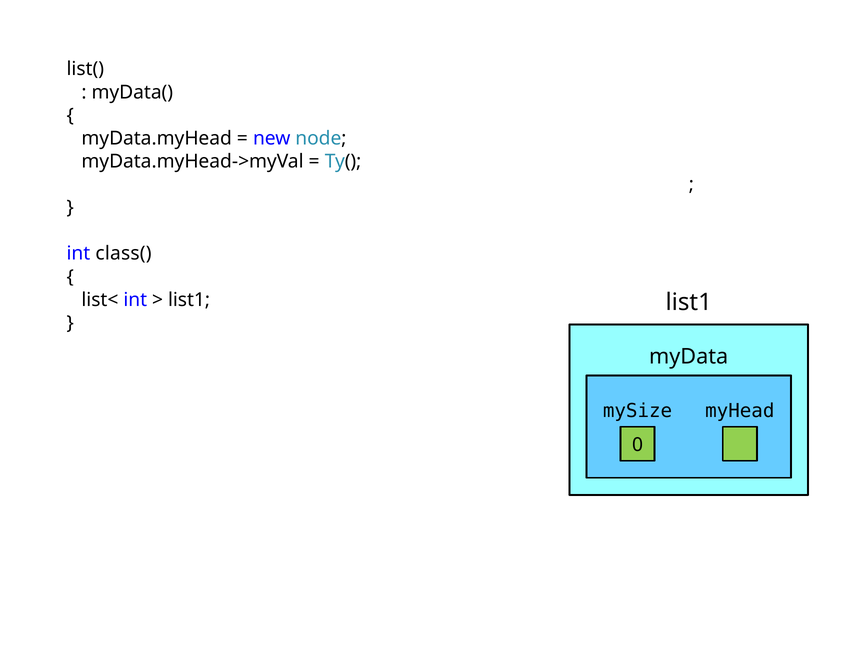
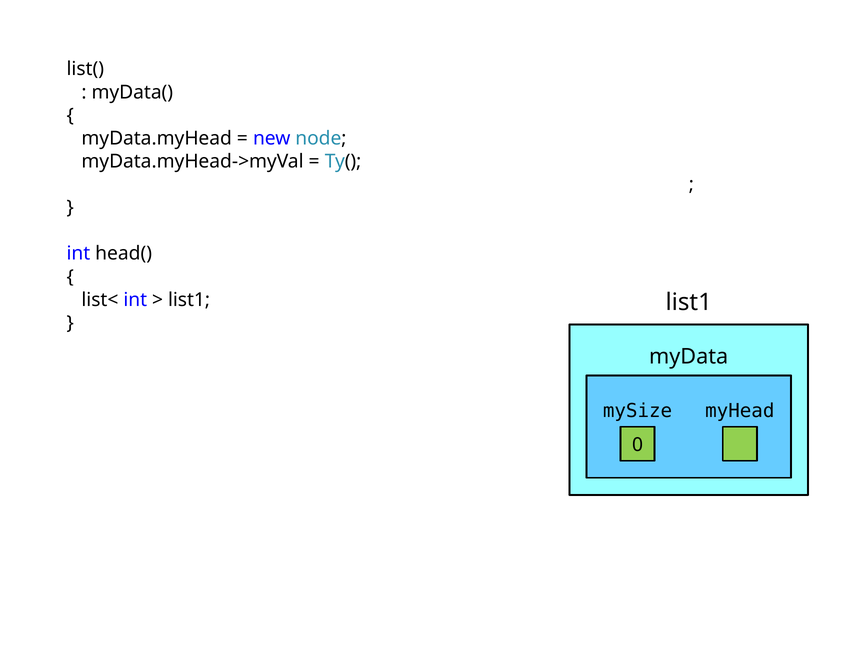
class(: class( -> head(
